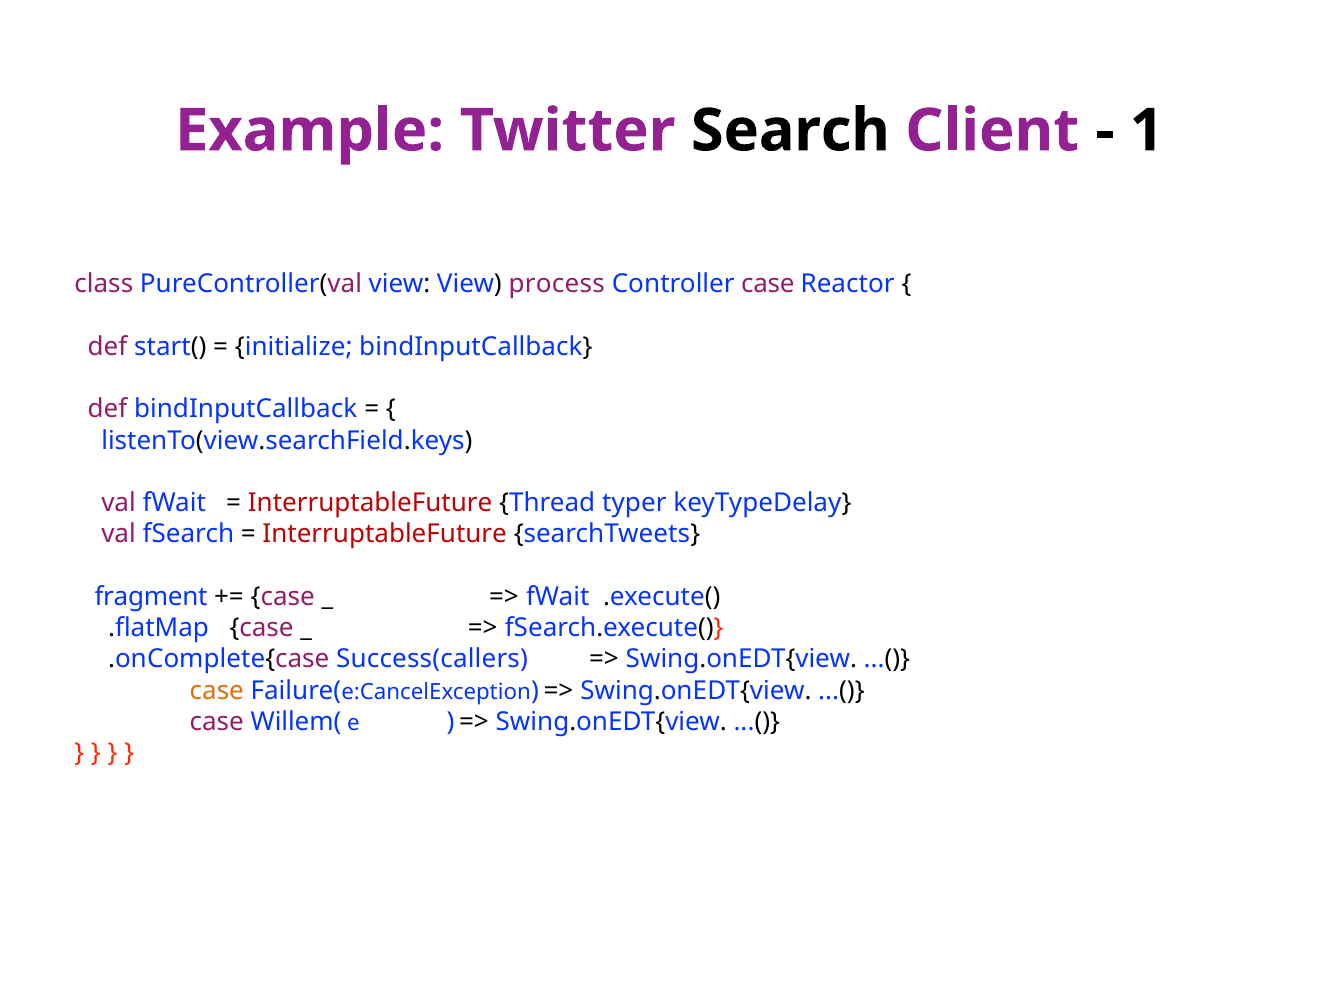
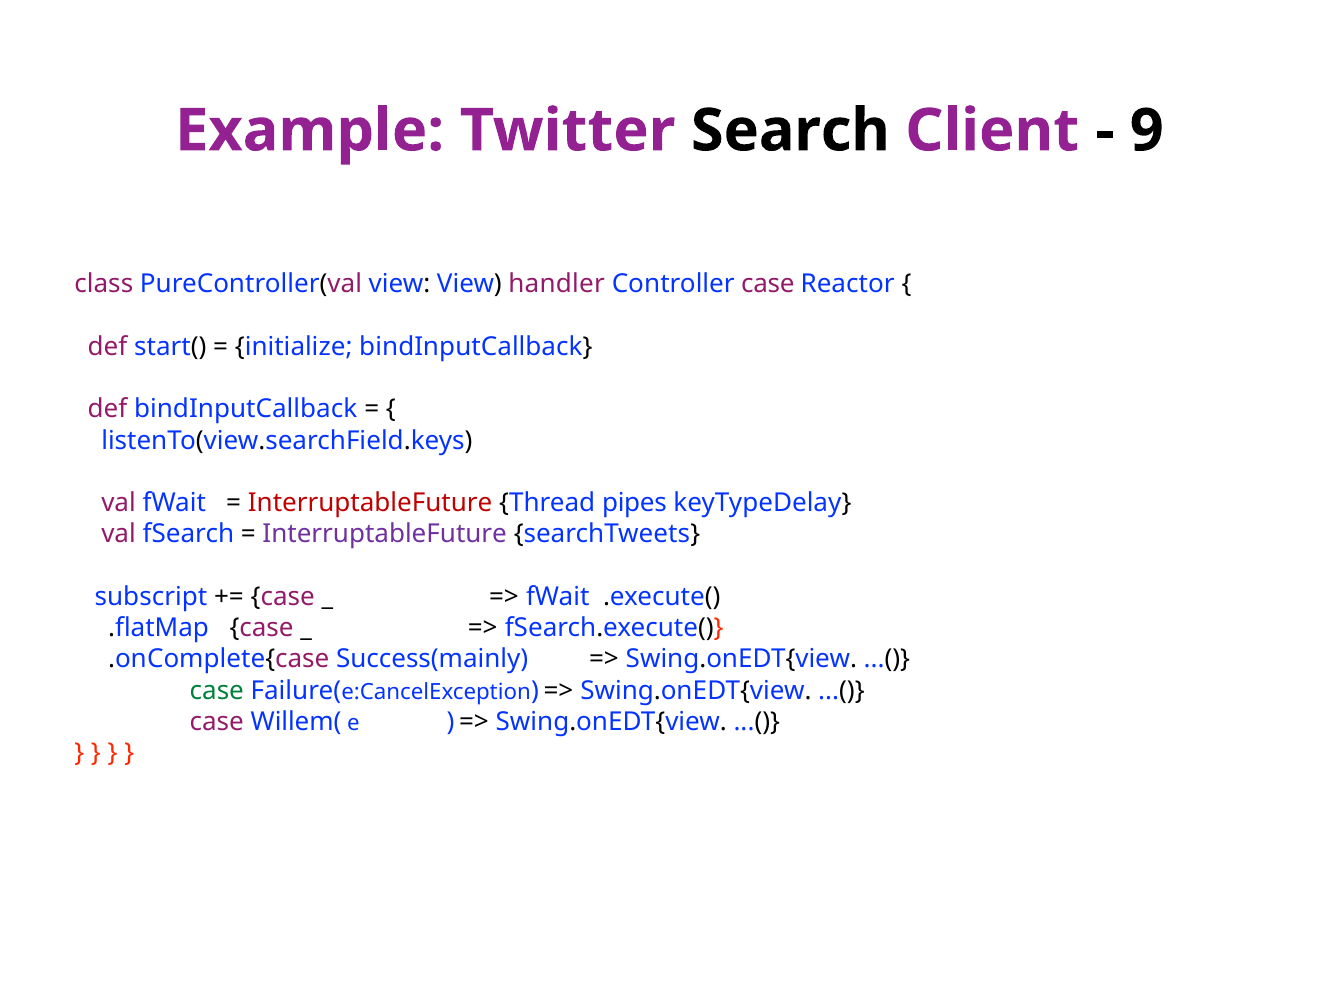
1: 1 -> 9
process: process -> handler
typer: typer -> pipes
InterruptableFuture at (385, 534) colour: red -> purple
fragment: fragment -> subscript
Success(callers: Success(callers -> Success(mainly
case at (217, 691) colour: orange -> green
